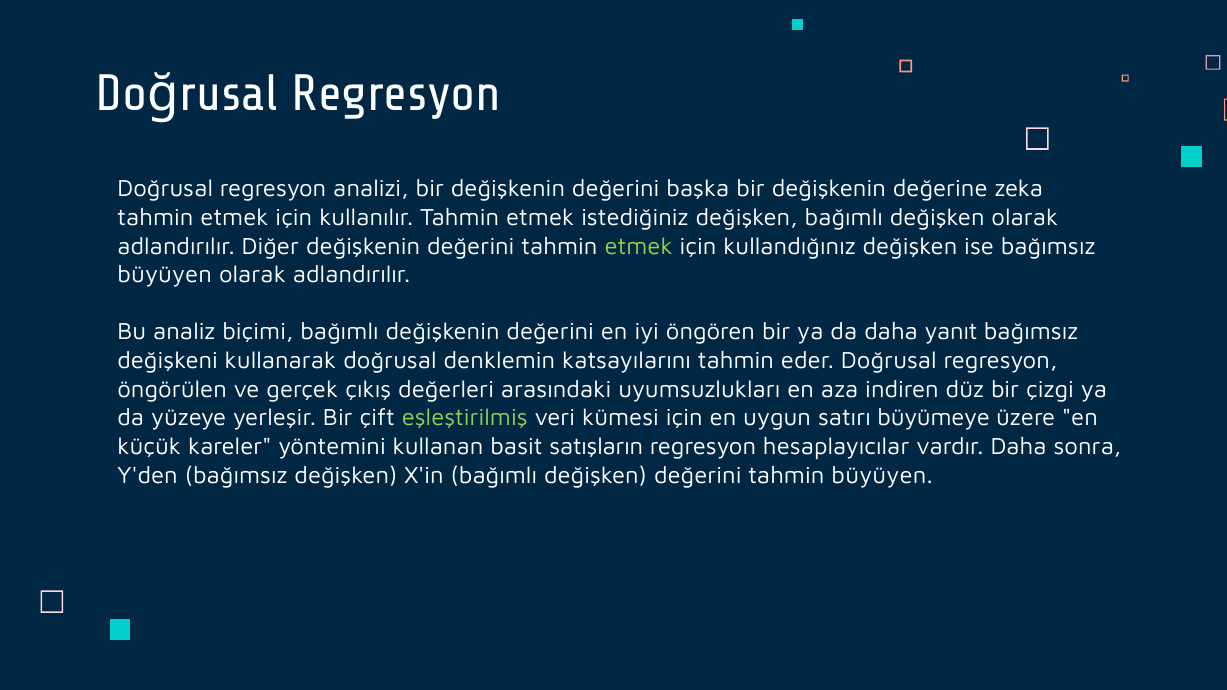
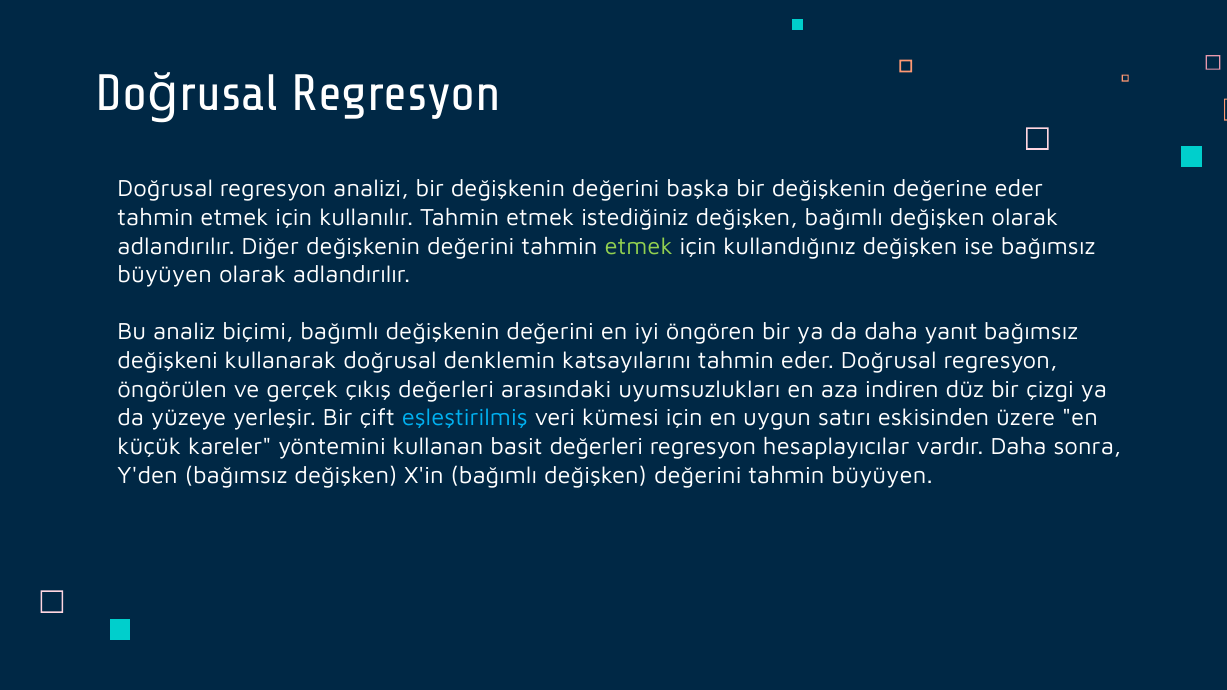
değerine zeka: zeka -> eder
eşleştirilmiş colour: light green -> light blue
büyümeye: büyümeye -> eskisinden
basit satışların: satışların -> değerleri
